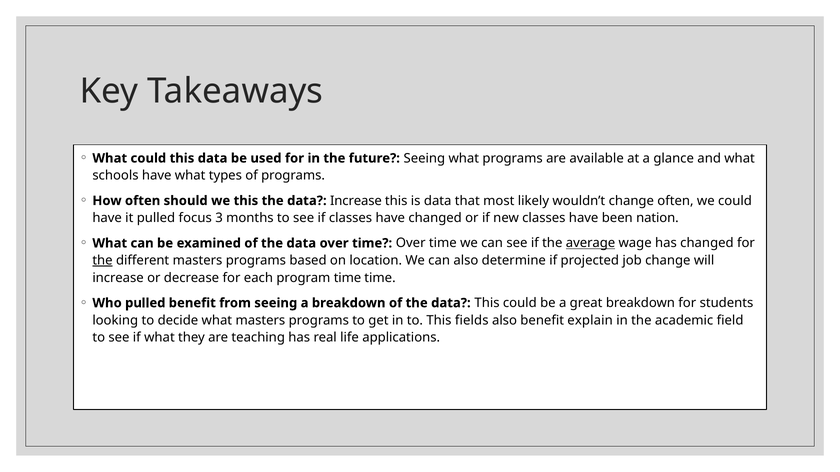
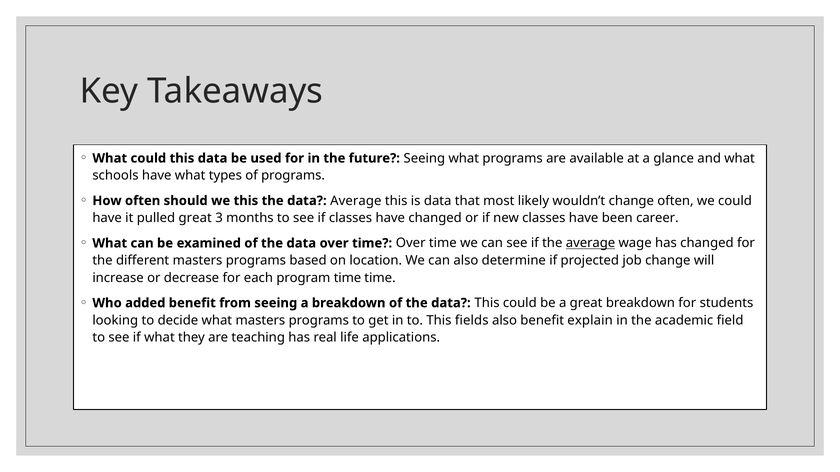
data Increase: Increase -> Average
pulled focus: focus -> great
nation: nation -> career
the at (102, 261) underline: present -> none
Who pulled: pulled -> added
